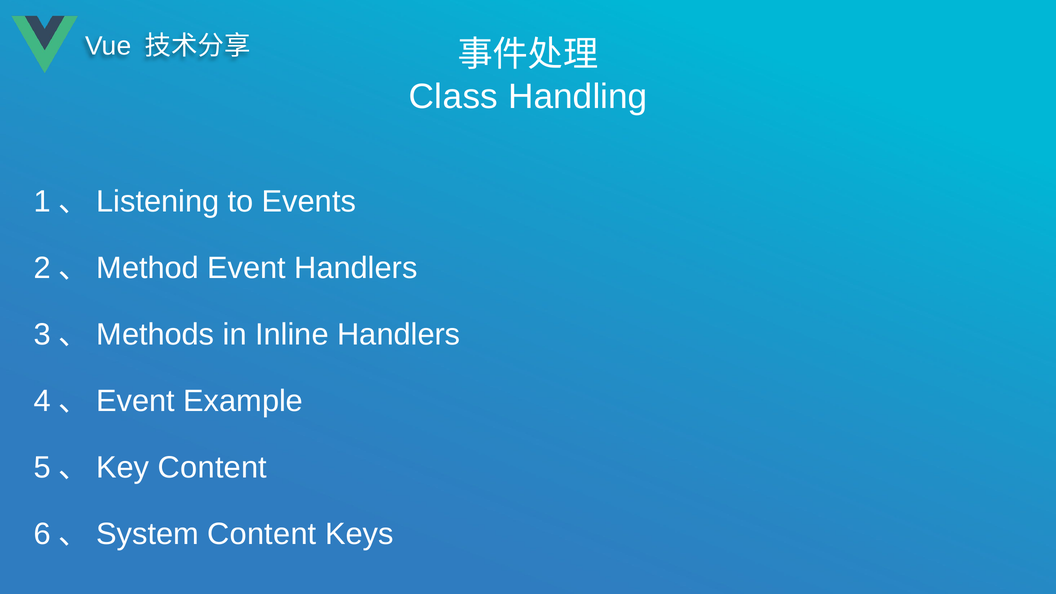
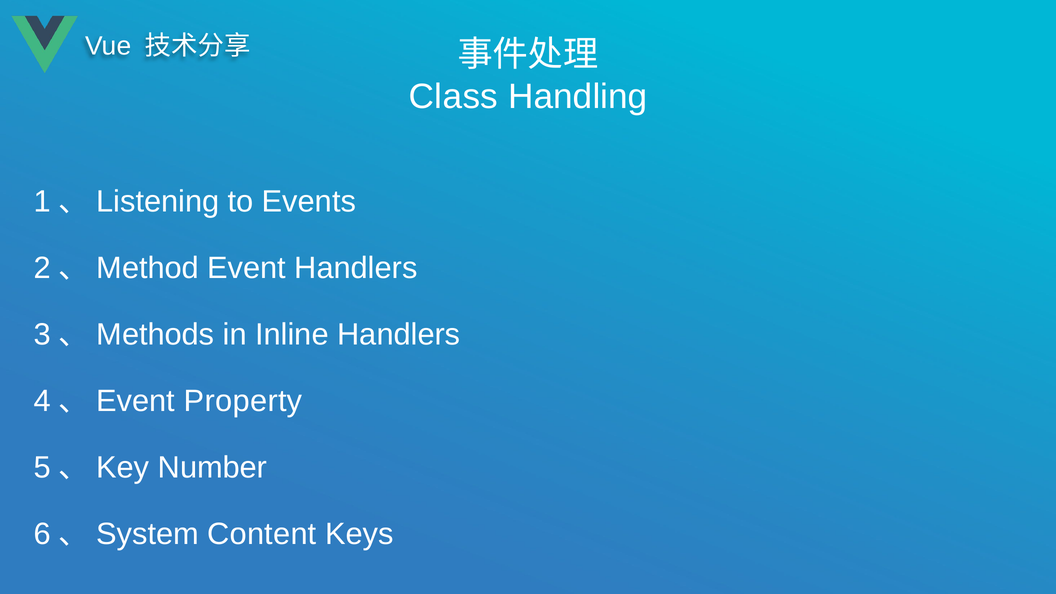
Example: Example -> Property
Content at (212, 468): Content -> Number
